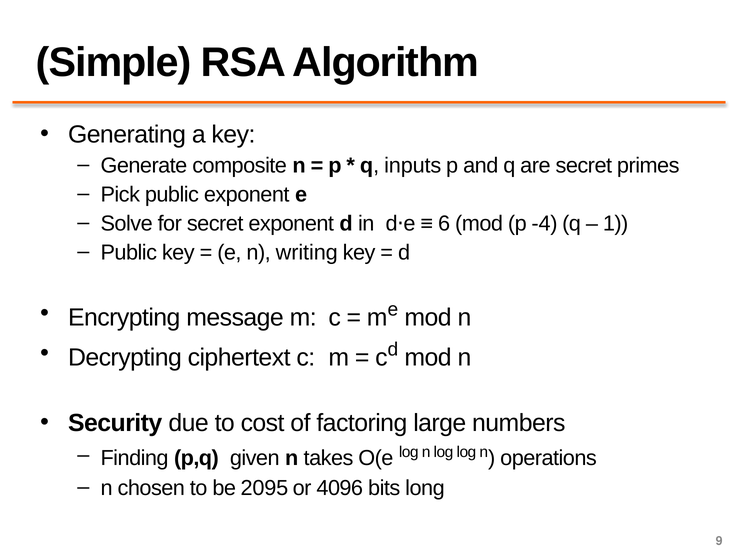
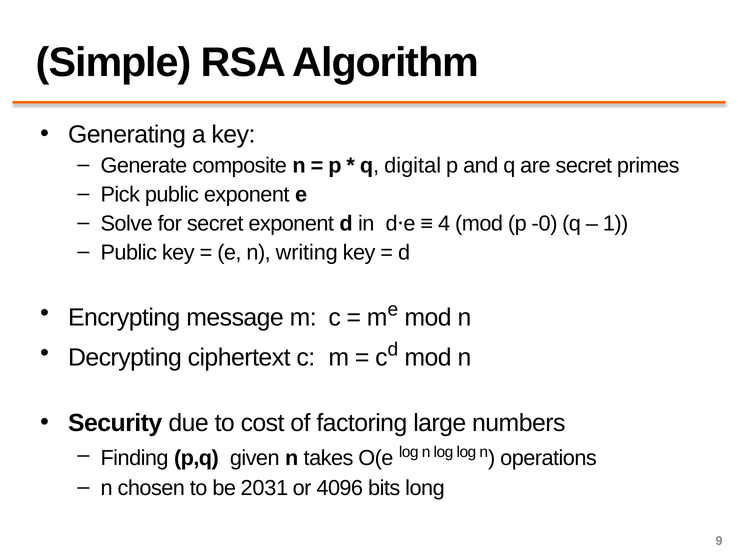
inputs: inputs -> digital
6: 6 -> 4
-4: -4 -> -0
2095: 2095 -> 2031
